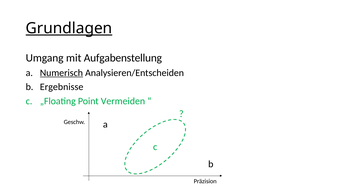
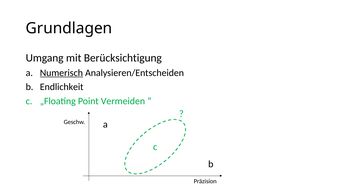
Grundlagen underline: present -> none
Aufgabenstellung: Aufgabenstellung -> Berücksichtigung
Ergebnisse: Ergebnisse -> Endlichkeit
